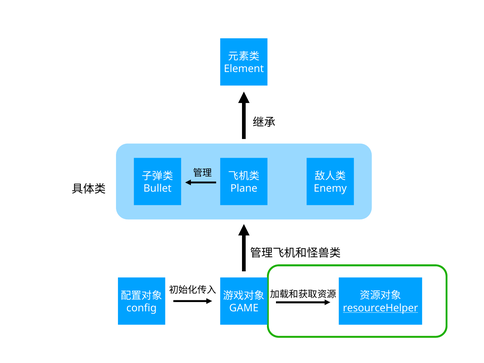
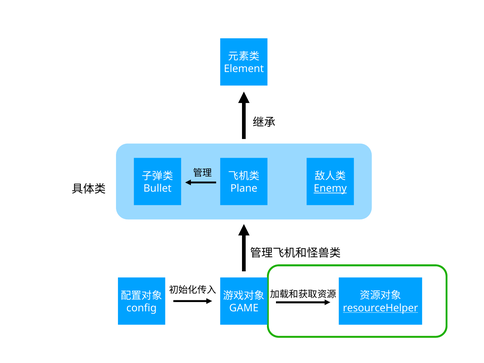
Enemy underline: none -> present
